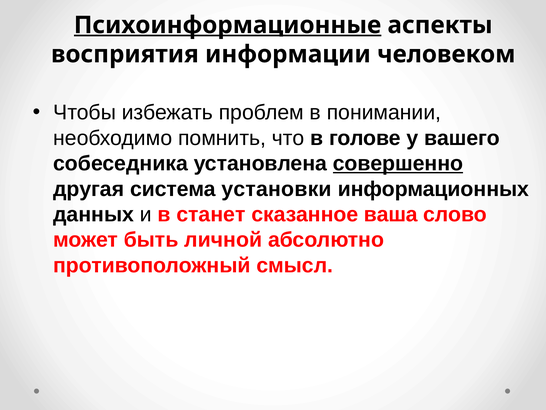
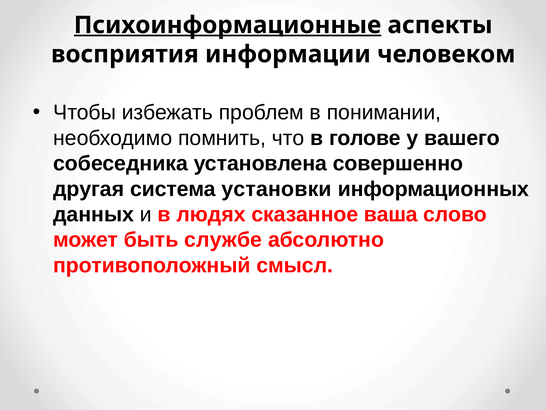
совершенно underline: present -> none
станет: станет -> людях
личной: личной -> службе
